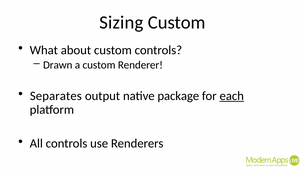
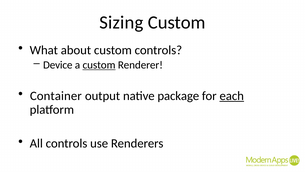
Drawn: Drawn -> Device
custom at (99, 65) underline: none -> present
Separates: Separates -> Container
